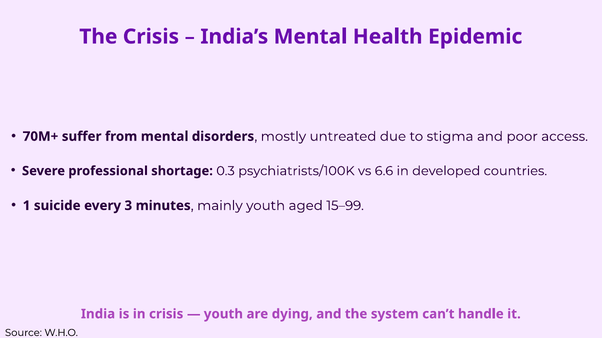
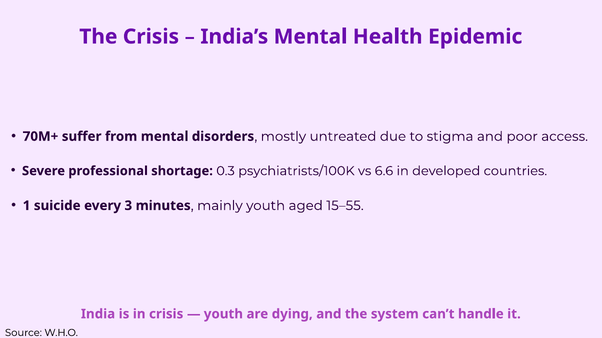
15–99: 15–99 -> 15–55
